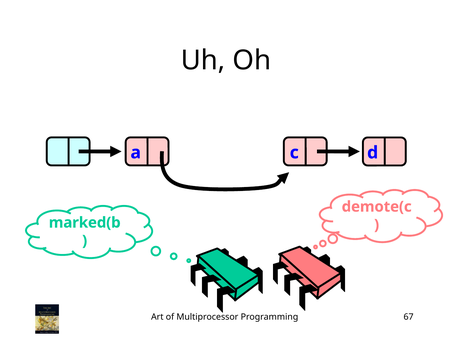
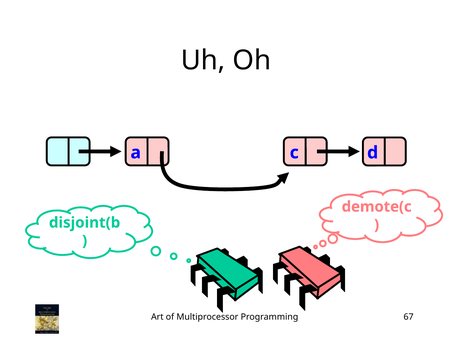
marked(b: marked(b -> disjoint(b
